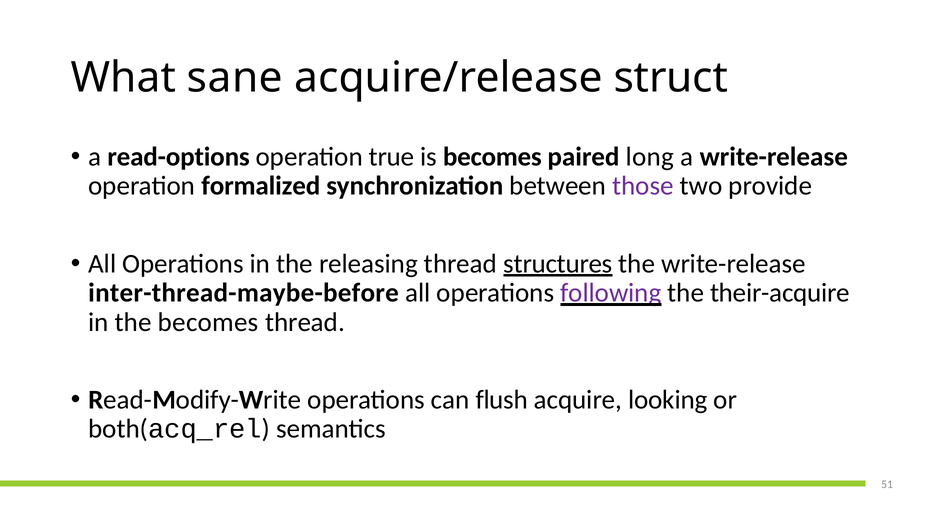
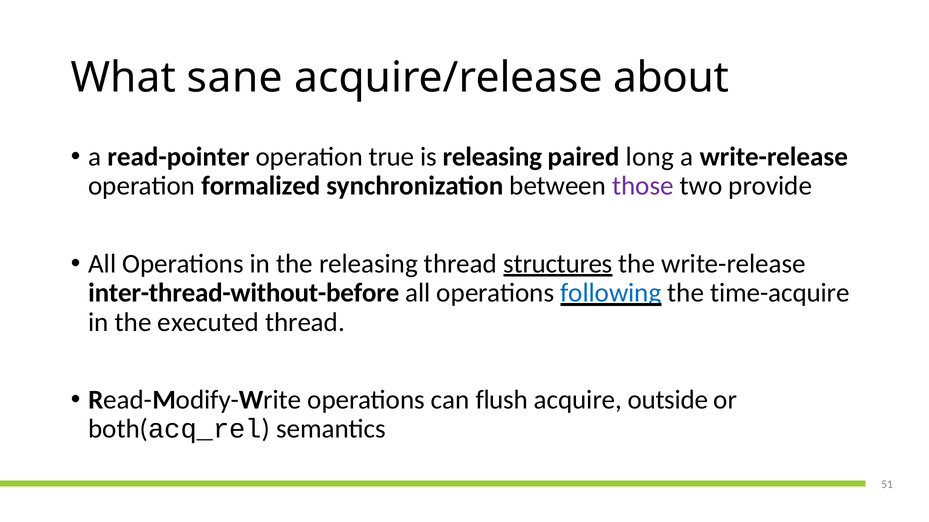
struct: struct -> about
read-options: read-options -> read-pointer
is becomes: becomes -> releasing
inter-thread-maybe-before: inter-thread-maybe-before -> inter-thread-without-before
following colour: purple -> blue
their-acquire: their-acquire -> time-acquire
the becomes: becomes -> executed
looking: looking -> outside
